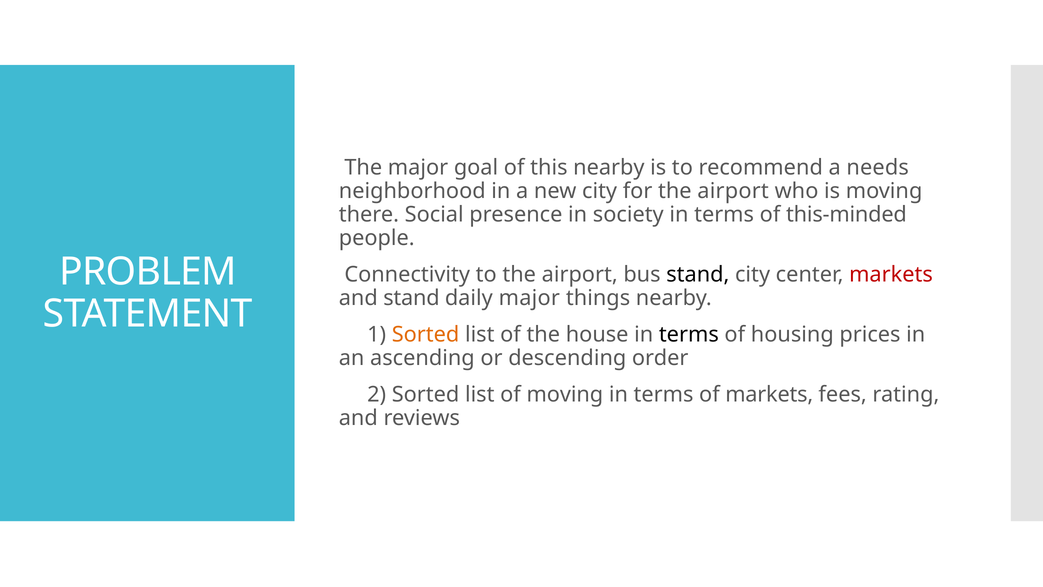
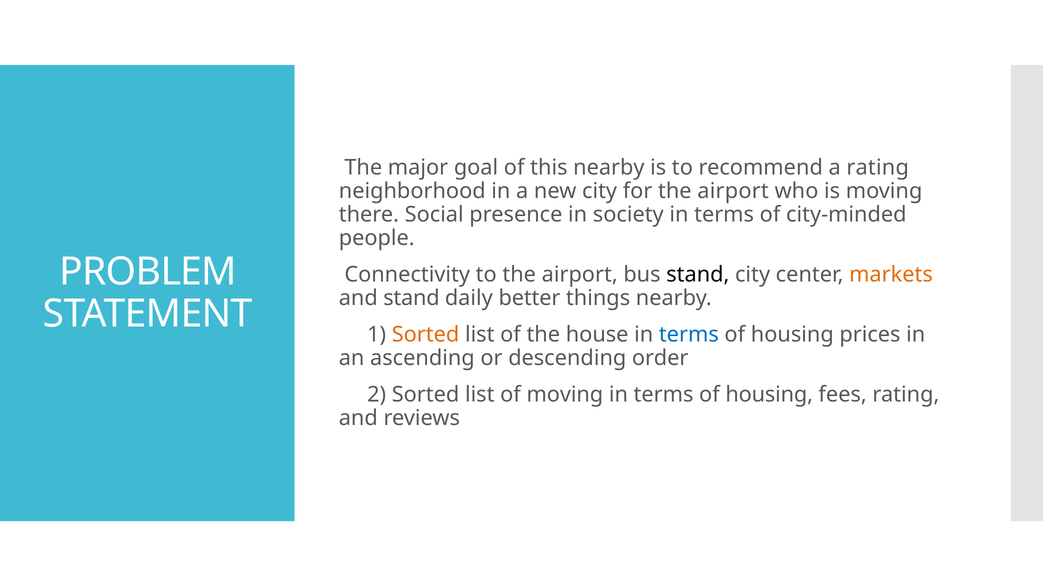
a needs: needs -> rating
this-minded: this-minded -> city-minded
markets at (891, 275) colour: red -> orange
daily major: major -> better
terms at (689, 335) colour: black -> blue
markets at (769, 394): markets -> housing
